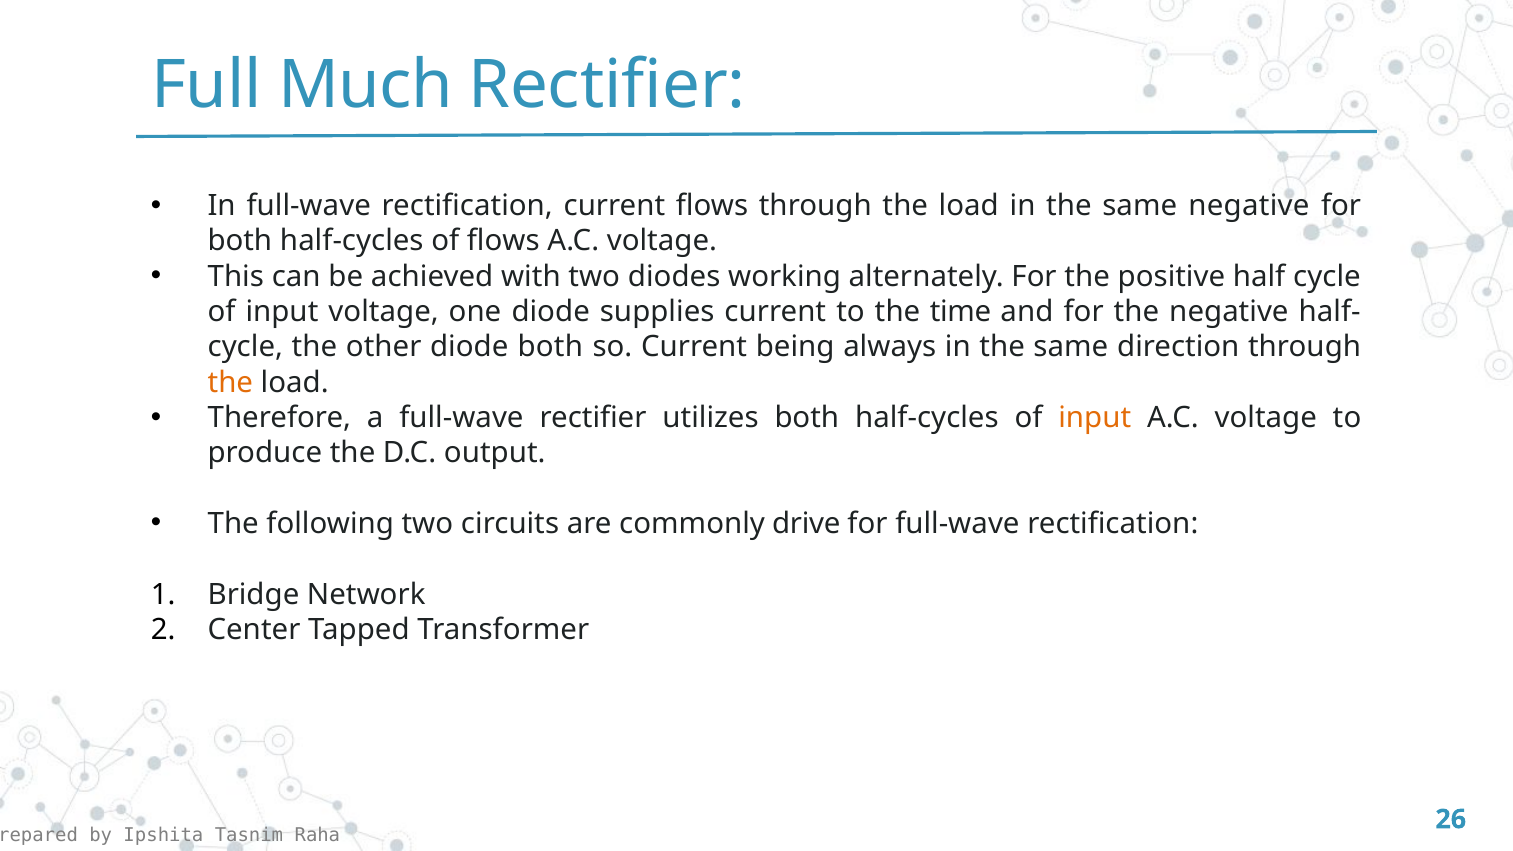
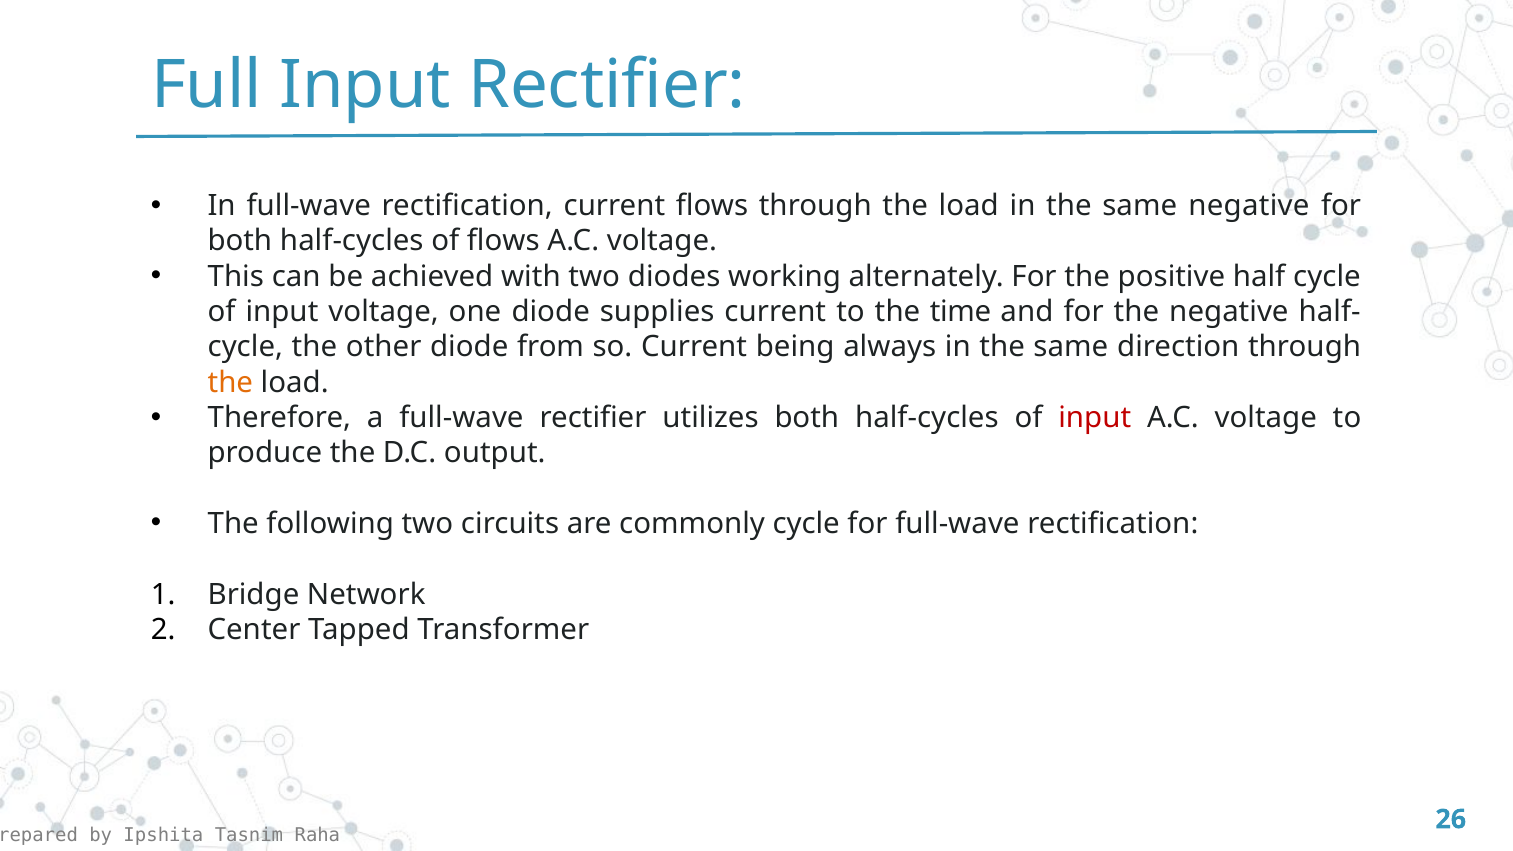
Full Much: Much -> Input
diode both: both -> from
input at (1095, 418) colour: orange -> red
commonly drive: drive -> cycle
